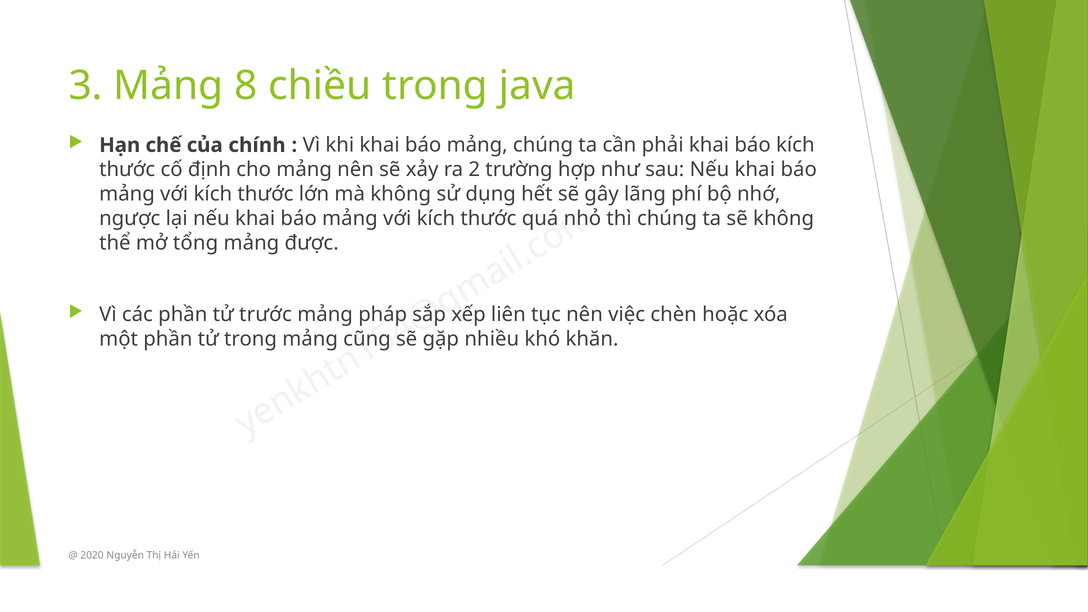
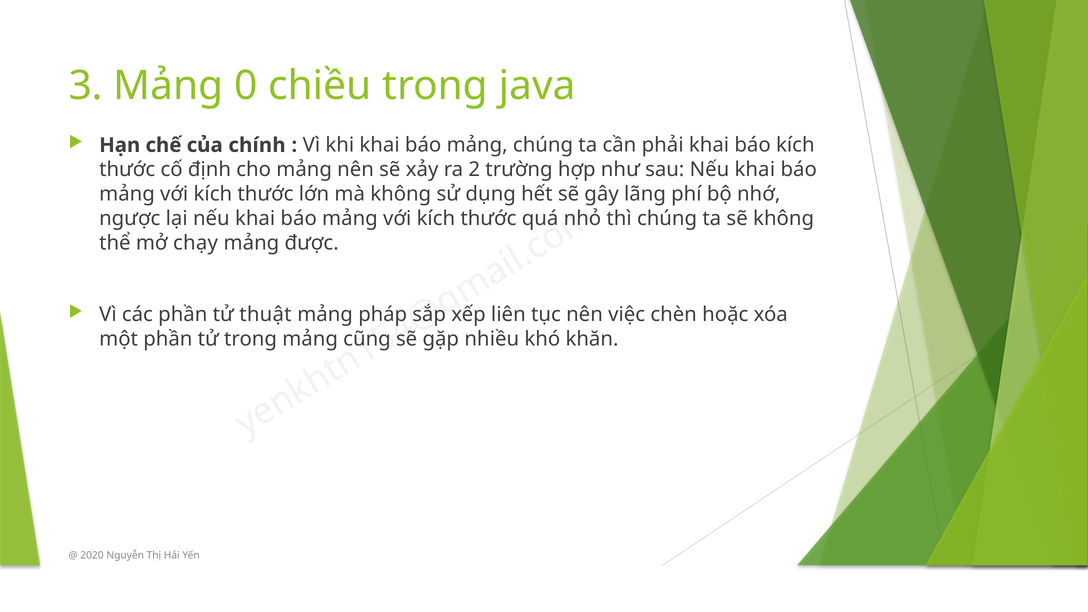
8: 8 -> 0
tổng: tổng -> chạy
trước: trước -> thuật
